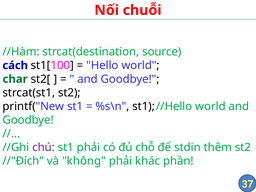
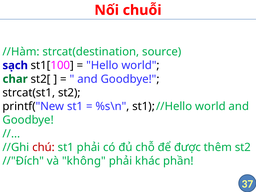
cách: cách -> sạch
chú colour: purple -> red
stdin: stdin -> được
